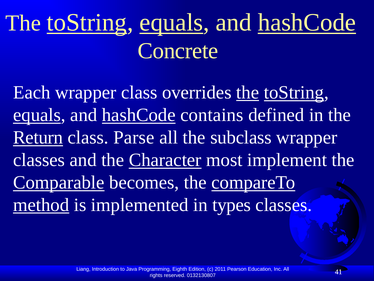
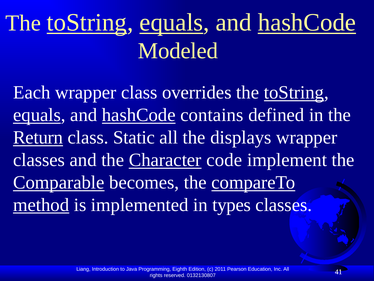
Concrete: Concrete -> Modeled
the at (248, 92) underline: present -> none
Parse: Parse -> Static
subclass: subclass -> displays
most: most -> code
